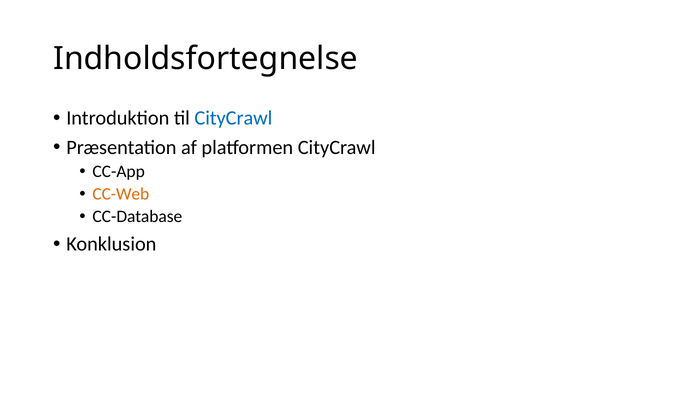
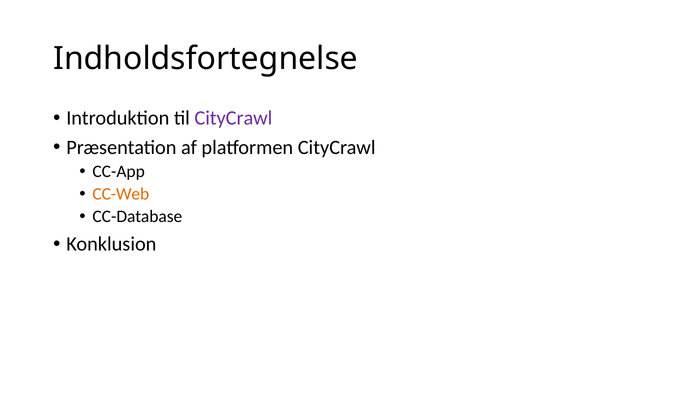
CityCrawl at (233, 118) colour: blue -> purple
